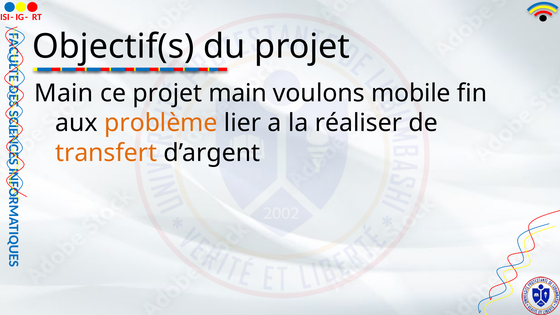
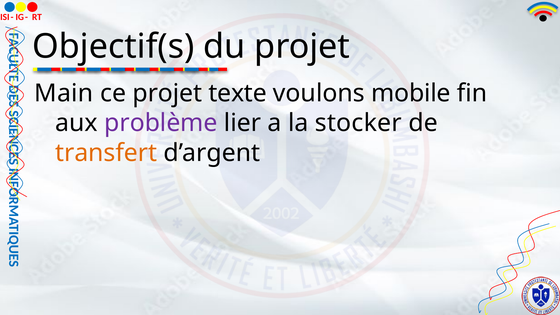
ce projet main: main -> texte
problème colour: orange -> purple
réaliser: réaliser -> stocker
